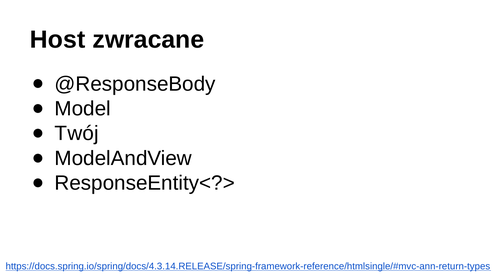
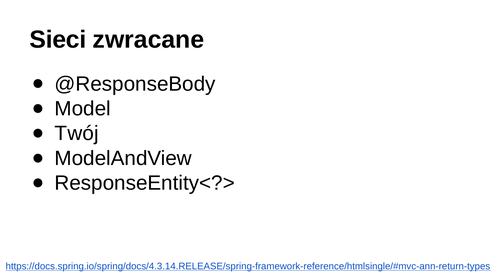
Host: Host -> Sieci
